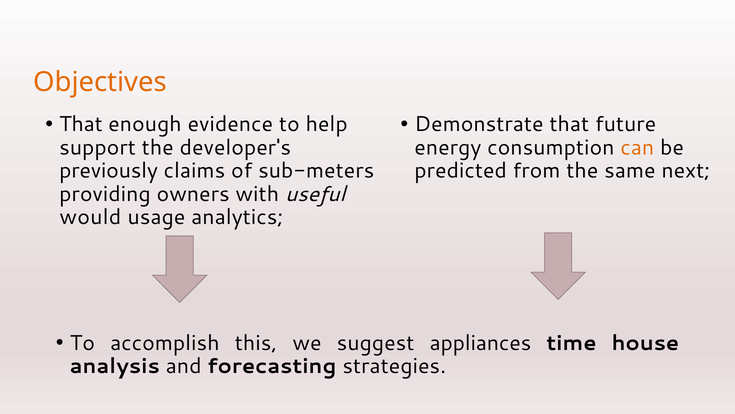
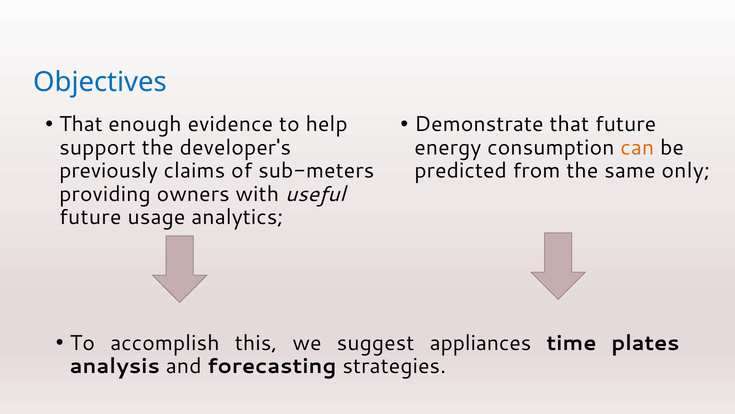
Objectives colour: orange -> blue
next: next -> only
would at (90, 217): would -> future
house: house -> plates
